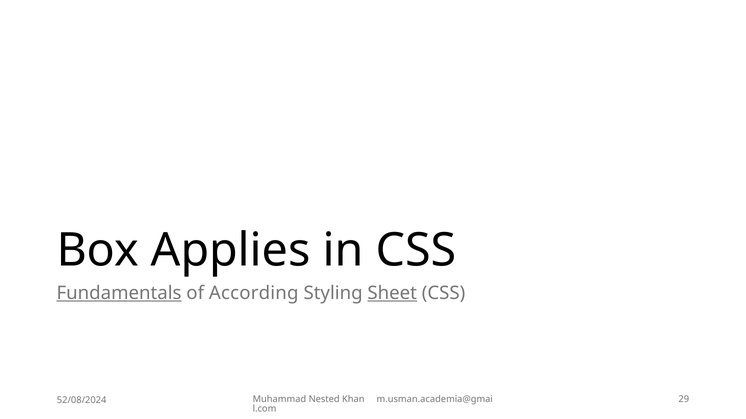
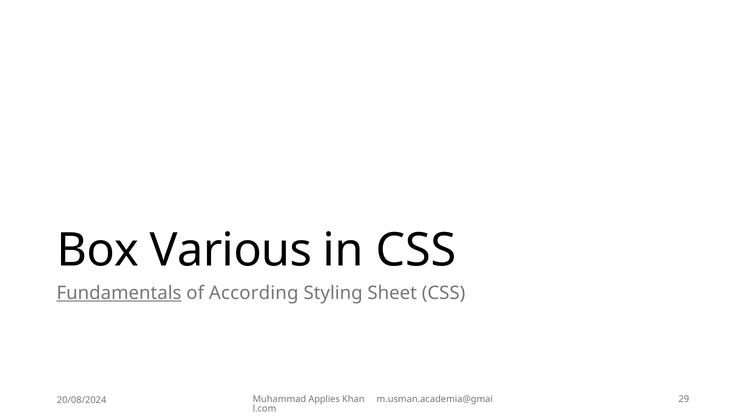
Applies: Applies -> Various
Sheet underline: present -> none
Nested: Nested -> Applies
52/08/2024: 52/08/2024 -> 20/08/2024
